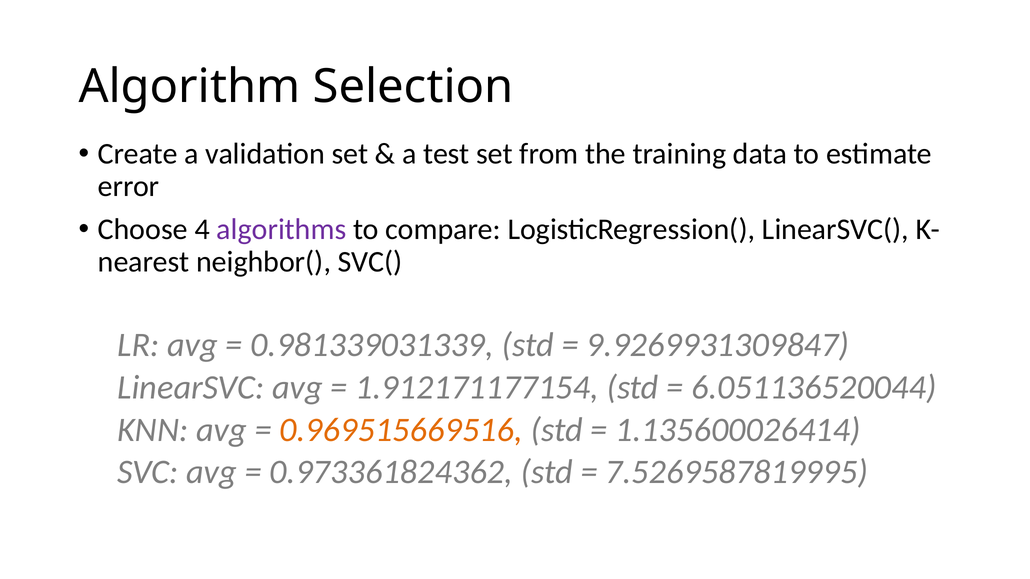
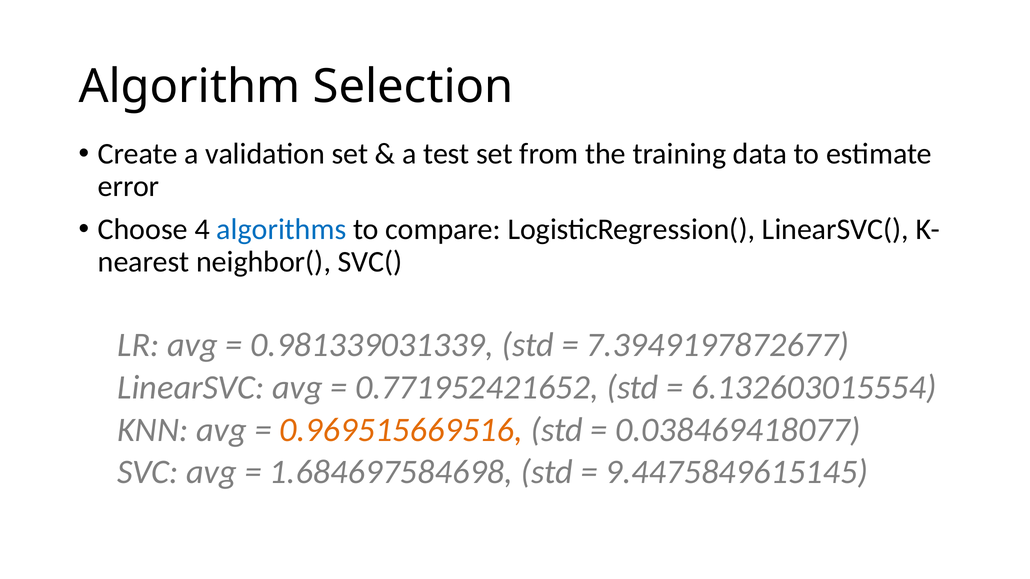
algorithms colour: purple -> blue
9.9269931309847: 9.9269931309847 -> 7.3949197872677
1.912171177154: 1.912171177154 -> 0.771952421652
6.051136520044: 6.051136520044 -> 6.132603015554
1.135600026414: 1.135600026414 -> 0.038469418077
0.973361824362: 0.973361824362 -> 1.684697584698
7.5269587819995: 7.5269587819995 -> 9.4475849615145
